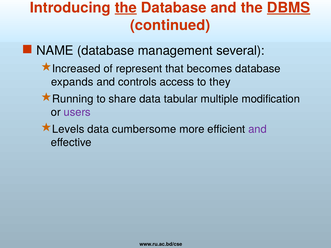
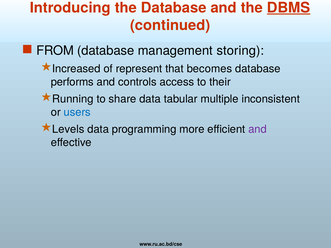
the at (126, 8) underline: present -> none
NAME: NAME -> FROM
several: several -> storing
expands: expands -> performs
they: they -> their
modification: modification -> inconsistent
users colour: purple -> blue
cumbersome: cumbersome -> programming
